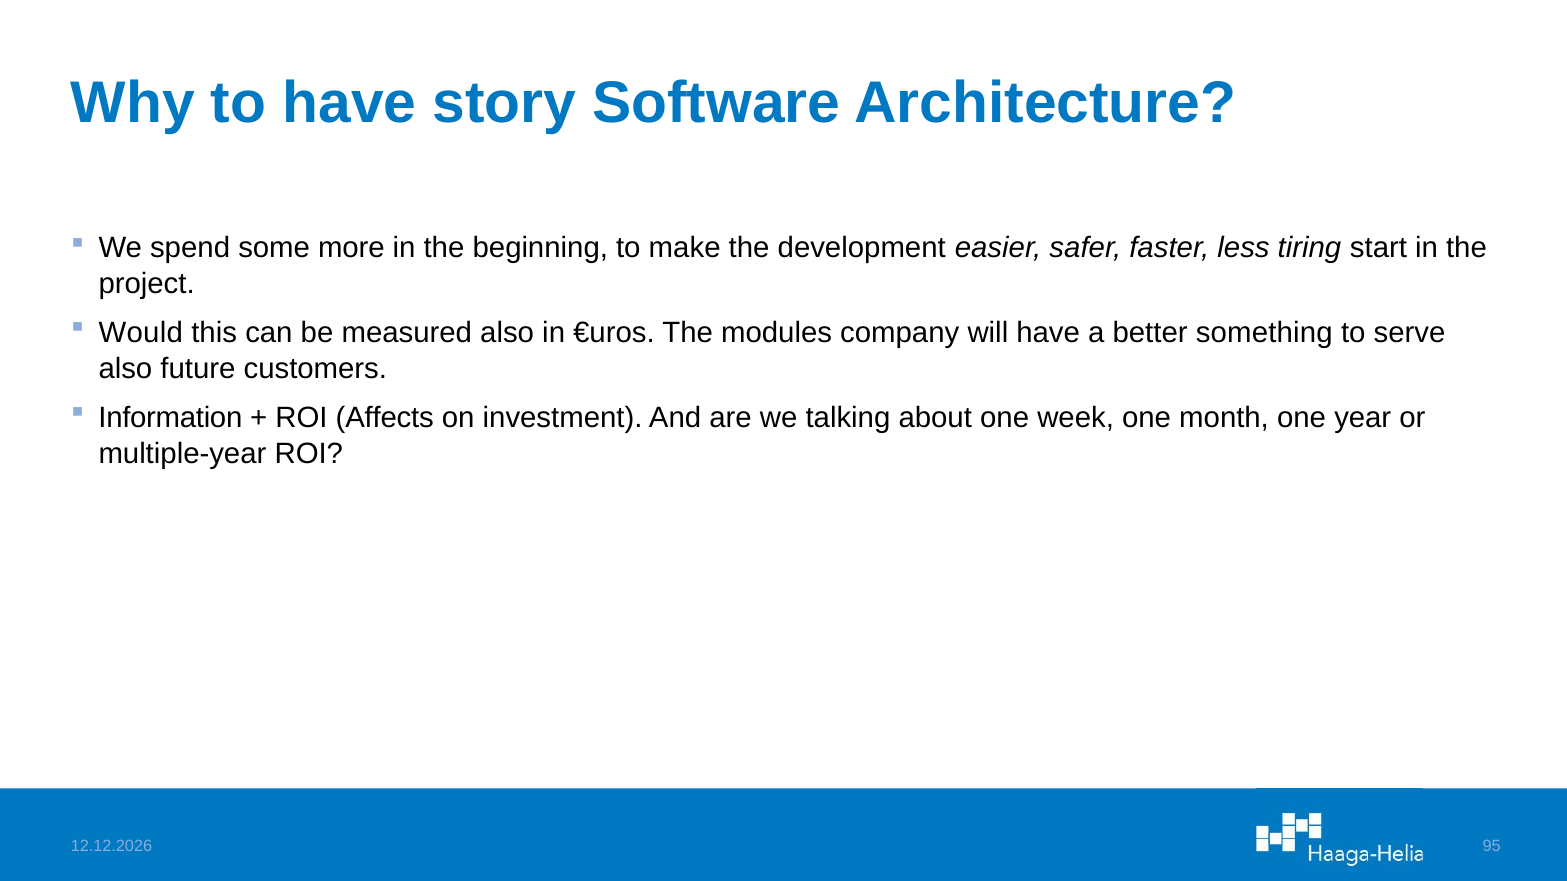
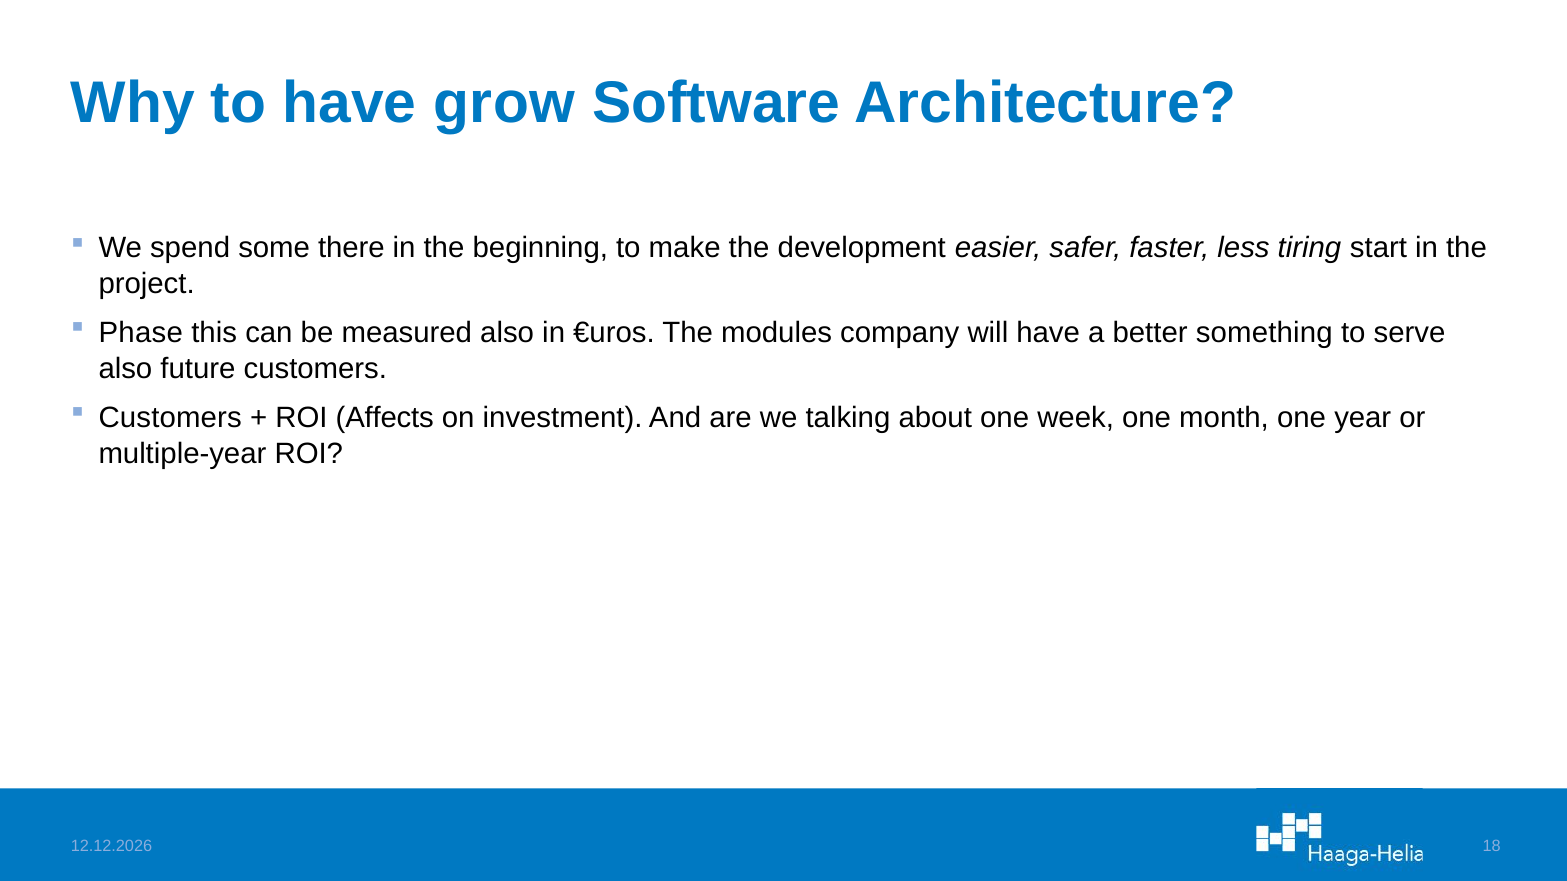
story: story -> grow
more: more -> there
Would: Would -> Phase
Information at (170, 418): Information -> Customers
95: 95 -> 18
